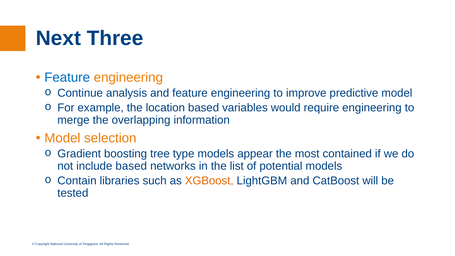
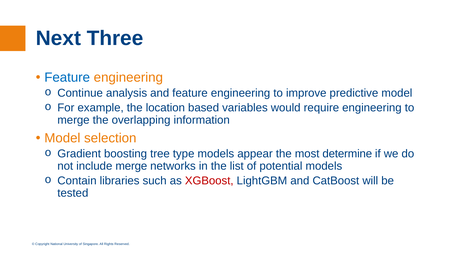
contained: contained -> determine
include based: based -> merge
XGBoost colour: orange -> red
